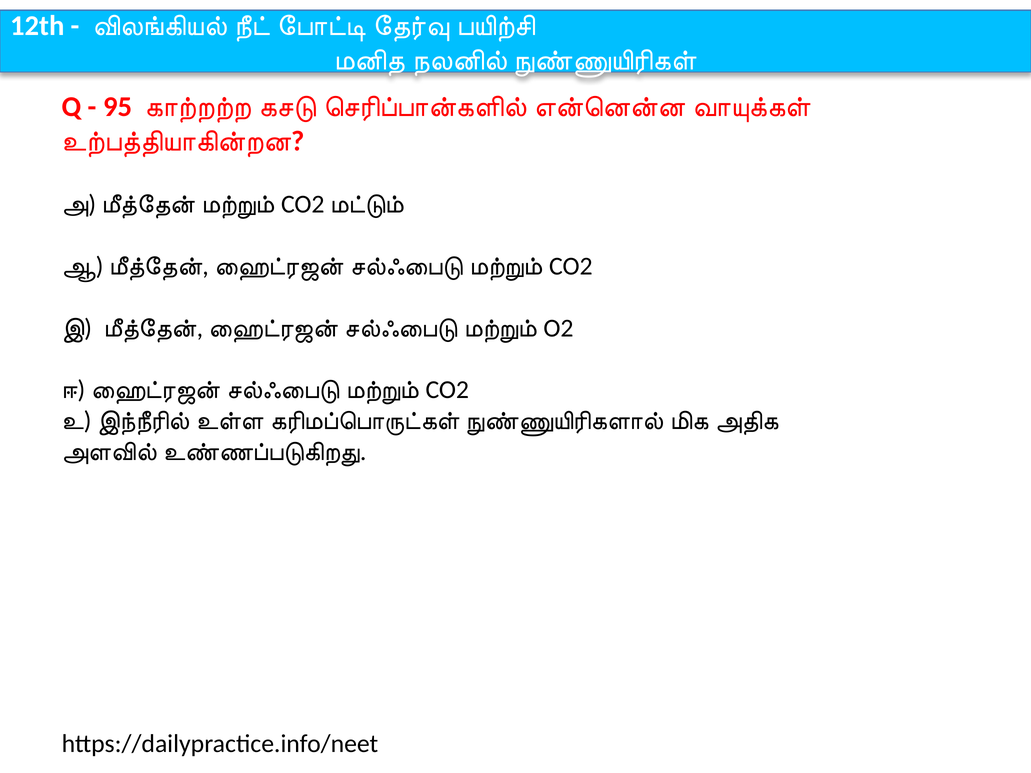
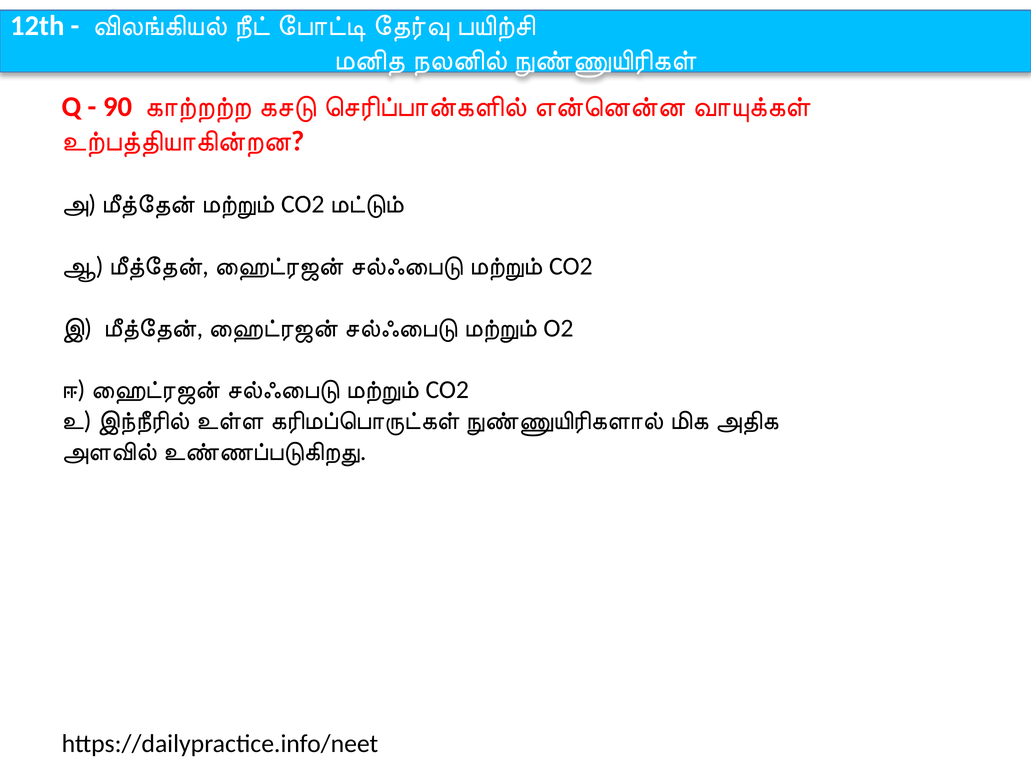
95: 95 -> 90
